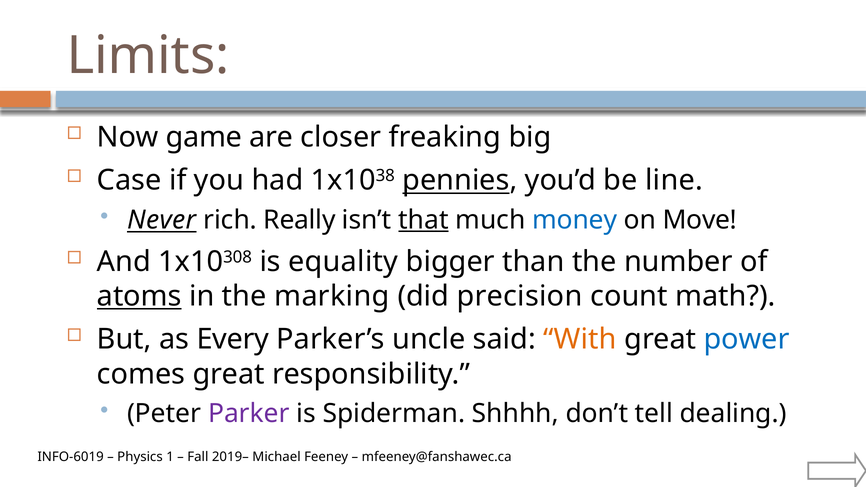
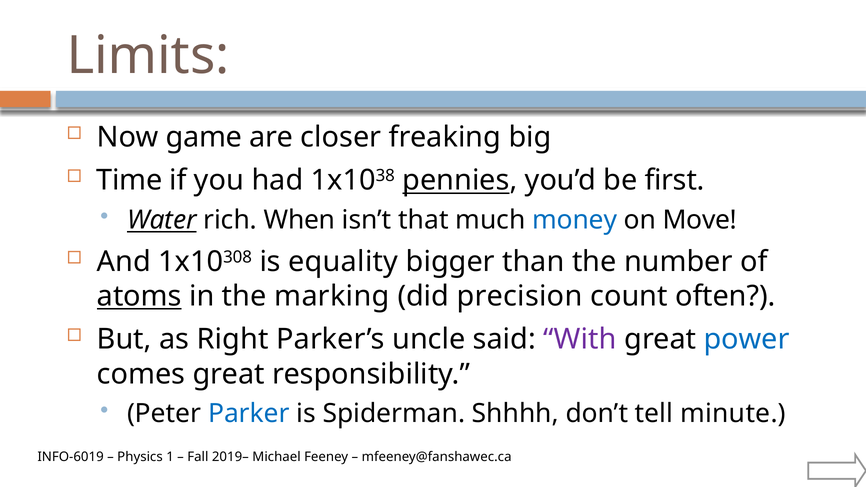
Case: Case -> Time
line: line -> first
Never: Never -> Water
Really: Really -> When
that underline: present -> none
math: math -> often
Every: Every -> Right
With colour: orange -> purple
Parker colour: purple -> blue
dealing: dealing -> minute
